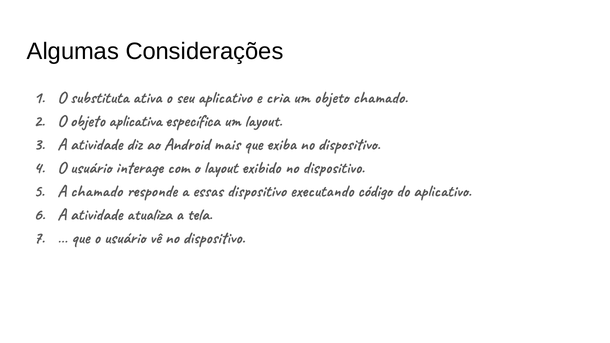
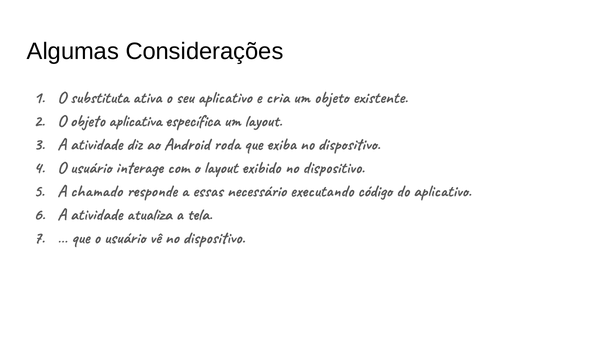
objeto chamado: chamado -> existente
mais: mais -> roda
essas dispositivo: dispositivo -> necessário
